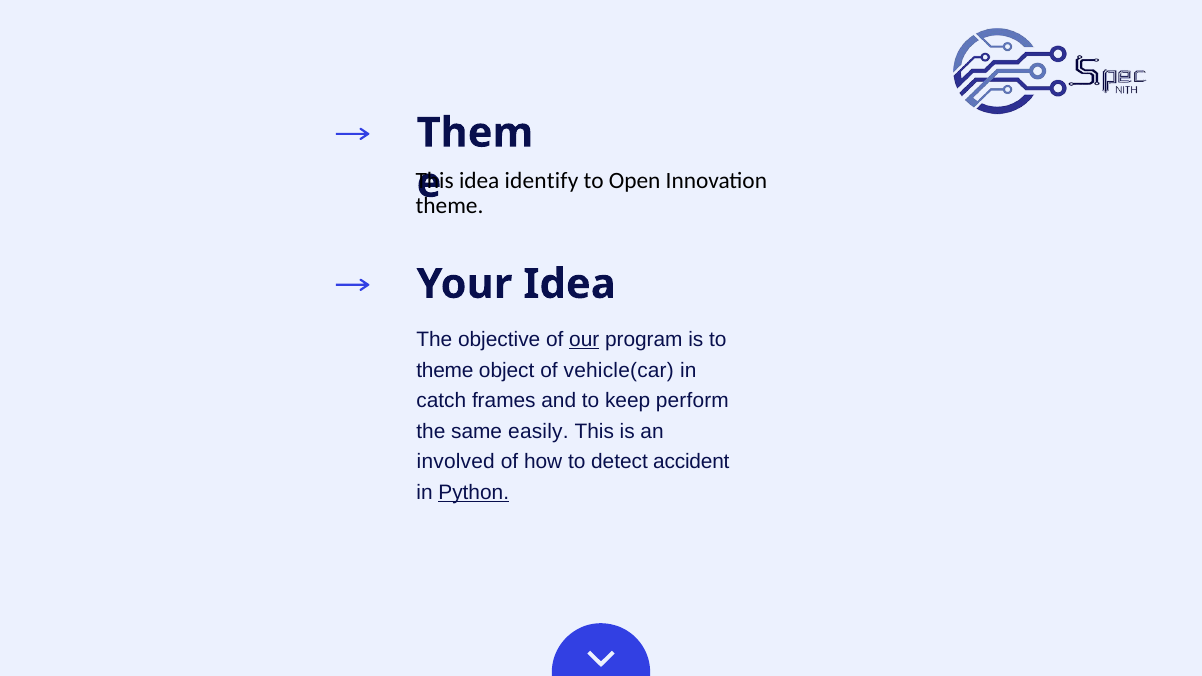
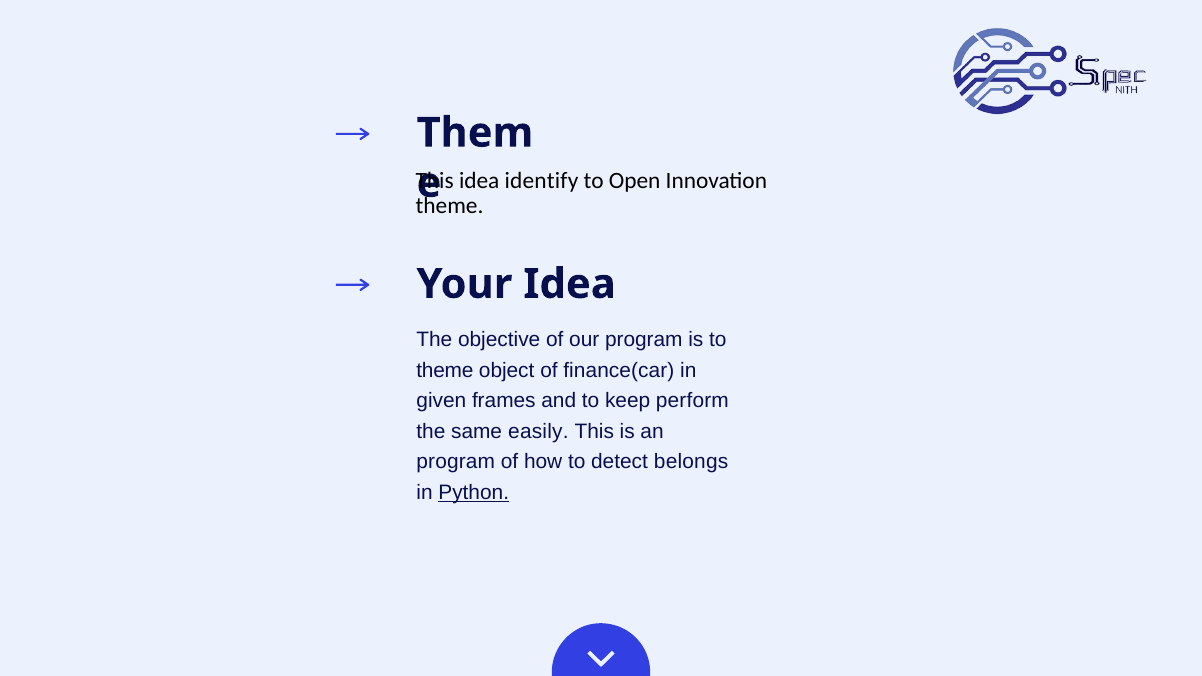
our underline: present -> none
vehicle(car: vehicle(car -> finance(car
catch: catch -> given
involved at (456, 462): involved -> program
accident: accident -> belongs
